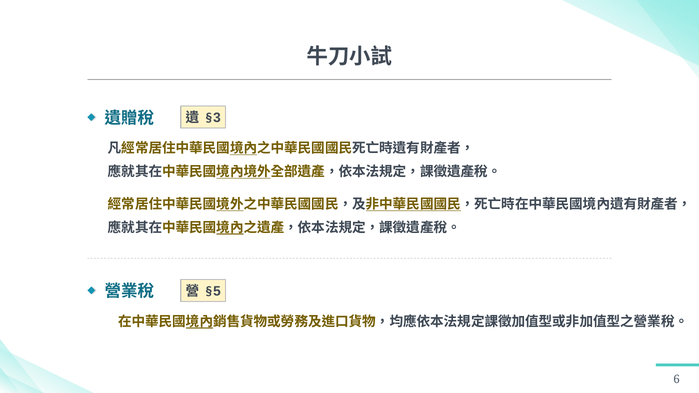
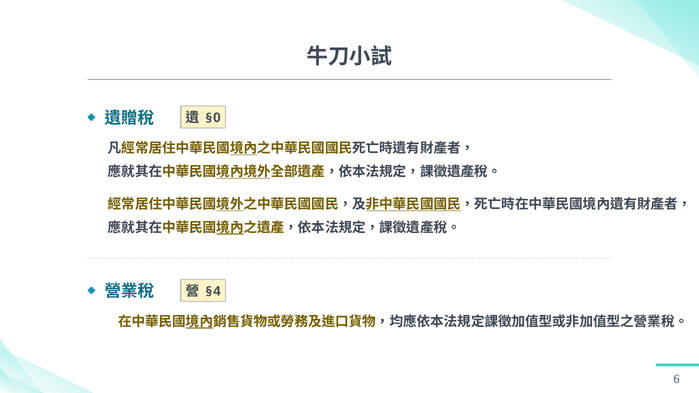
3: 3 -> 0
5: 5 -> 4
